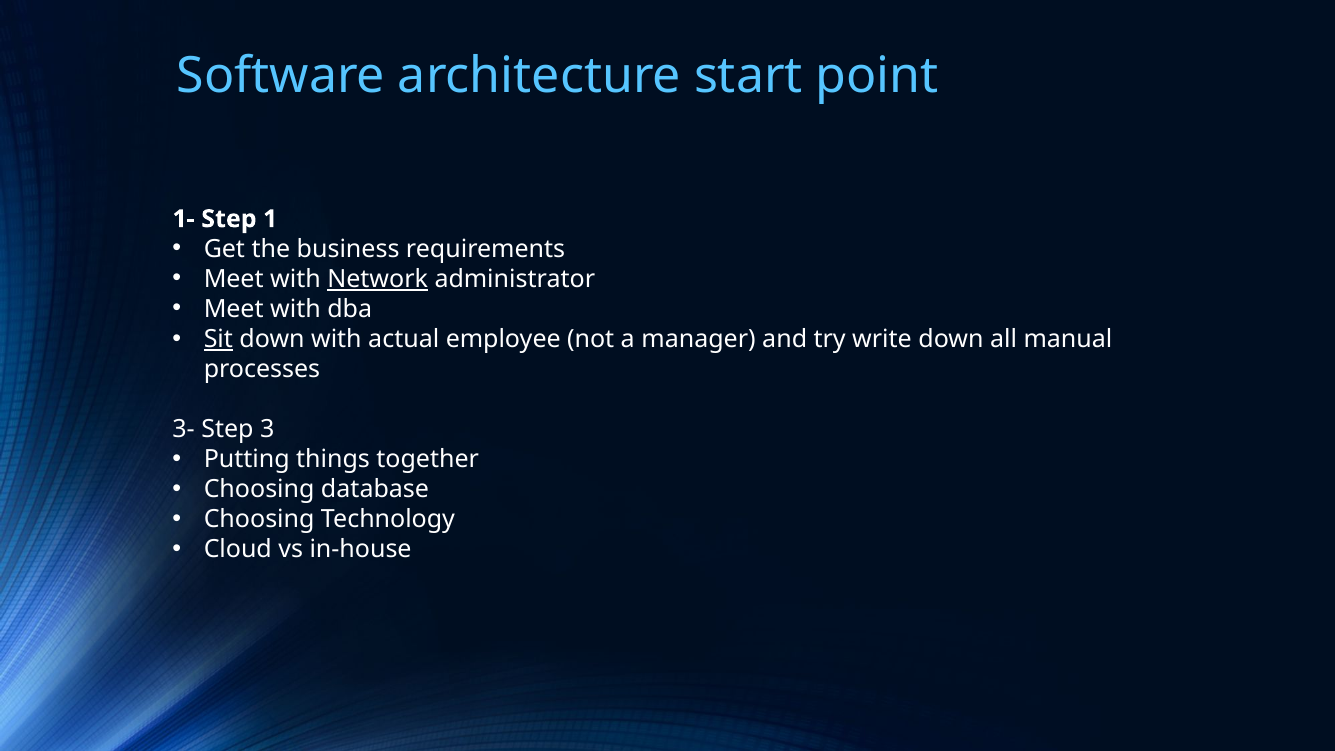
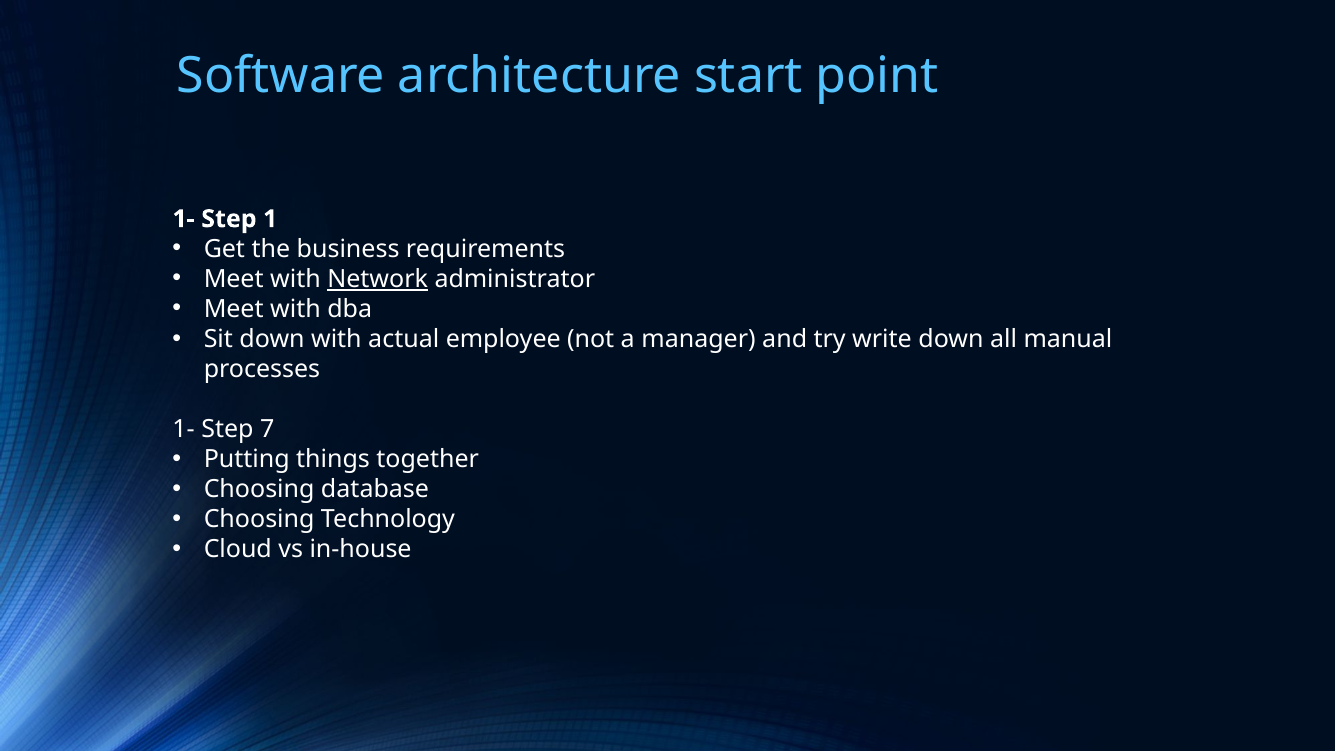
Sit underline: present -> none
3- at (184, 429): 3- -> 1-
3: 3 -> 7
